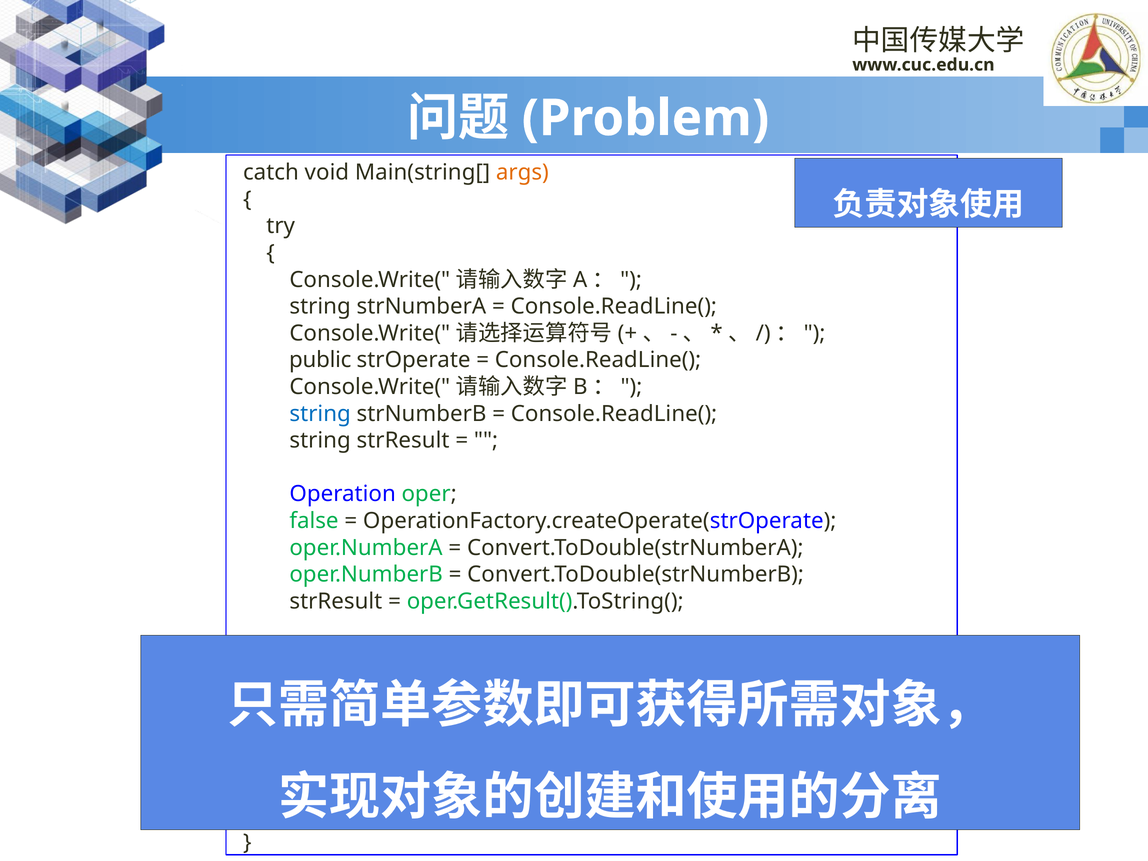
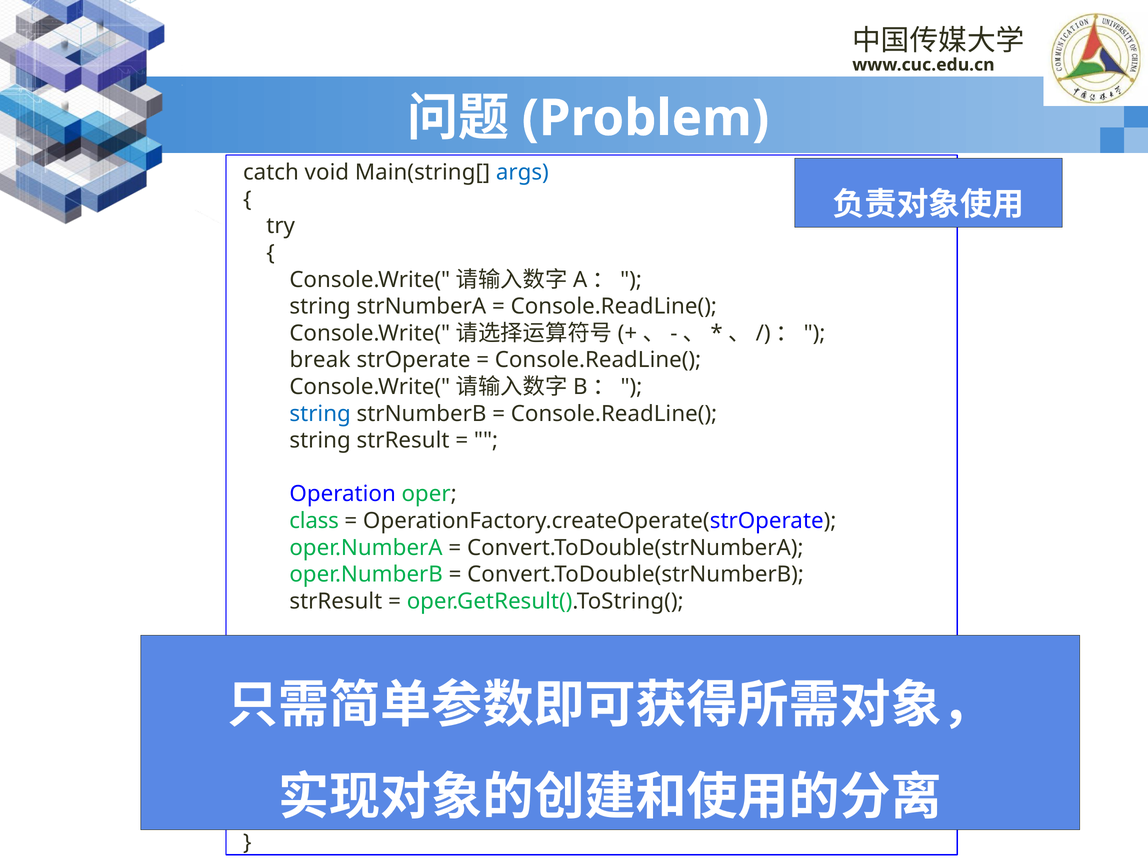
args colour: orange -> blue
public: public -> break
false: false -> class
